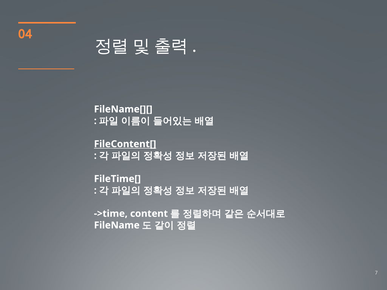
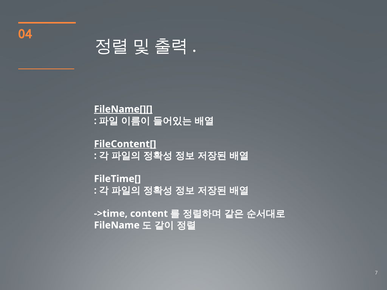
FileName[][ underline: none -> present
